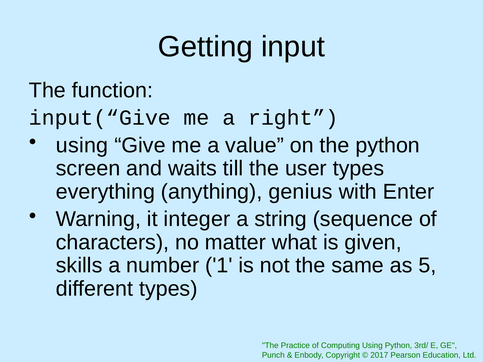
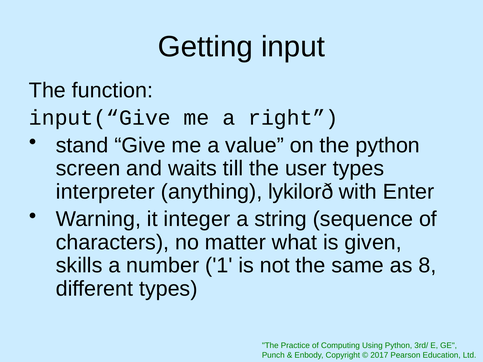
using at (82, 145): using -> stand
everything: everything -> interpreter
genius: genius -> lykilorð
5: 5 -> 8
